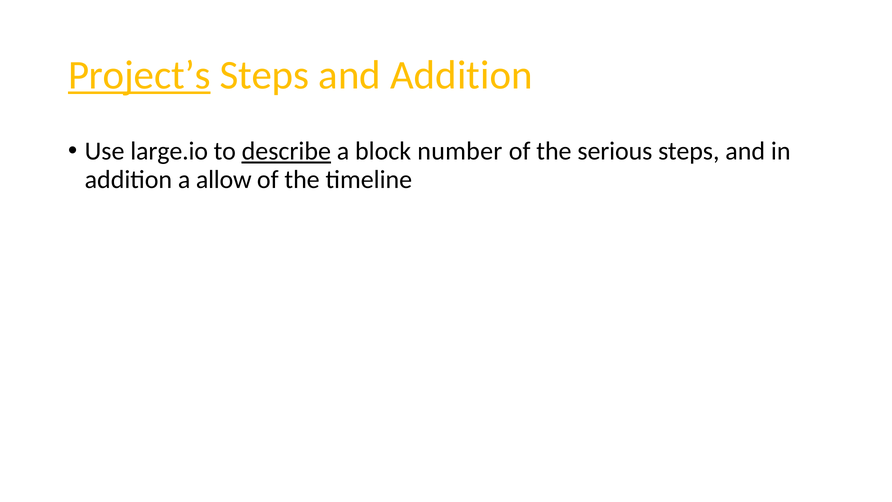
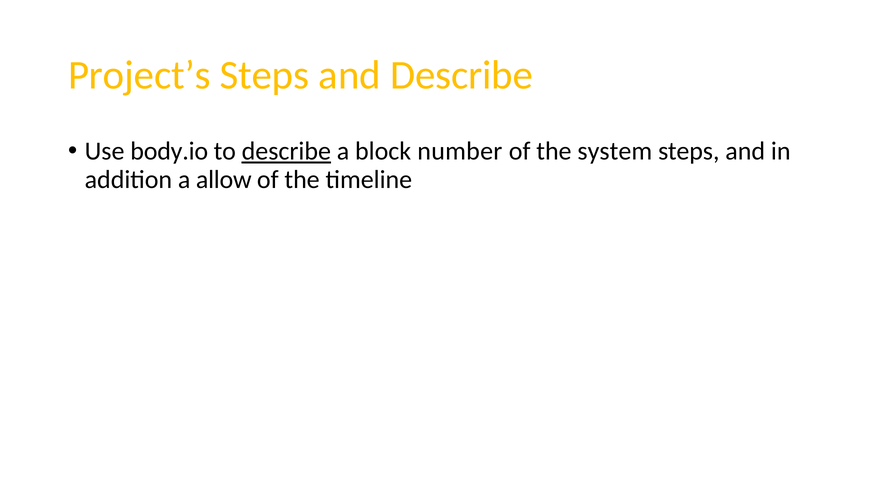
Project’s underline: present -> none
and Addition: Addition -> Describe
large.io: large.io -> body.io
serious: serious -> system
